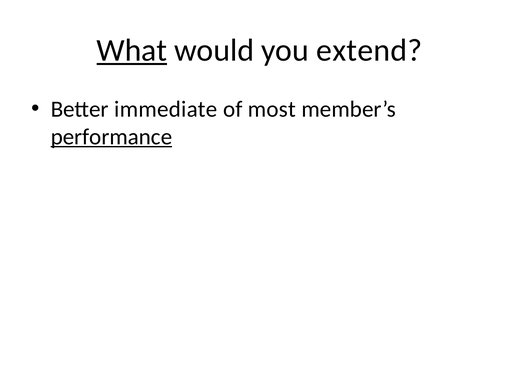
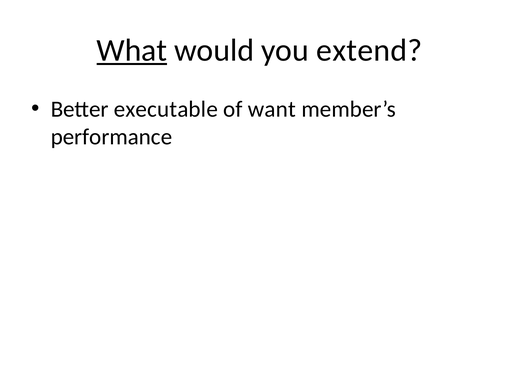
immediate: immediate -> executable
most: most -> want
performance underline: present -> none
